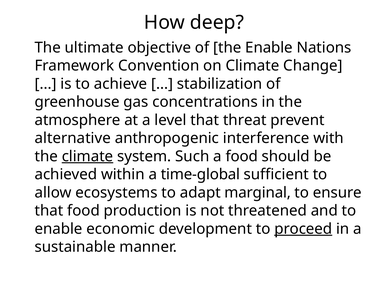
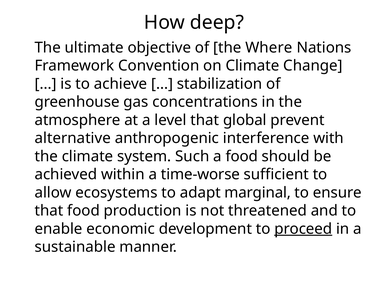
the Enable: Enable -> Where
threat: threat -> global
climate at (87, 156) underline: present -> none
time-global: time-global -> time-worse
